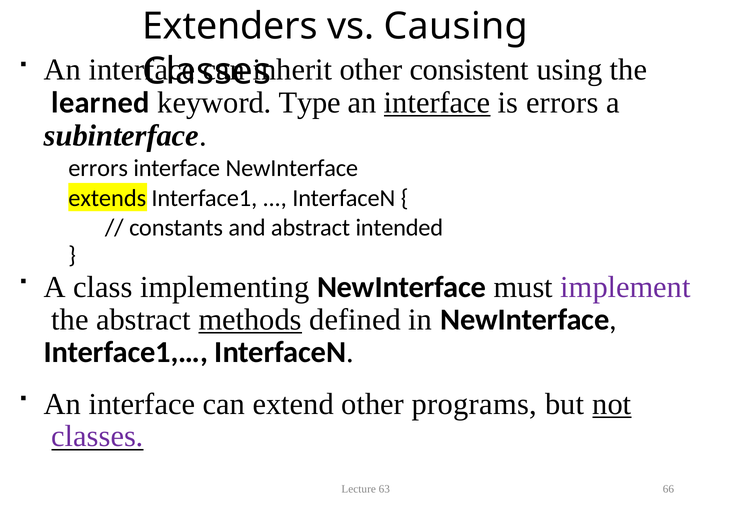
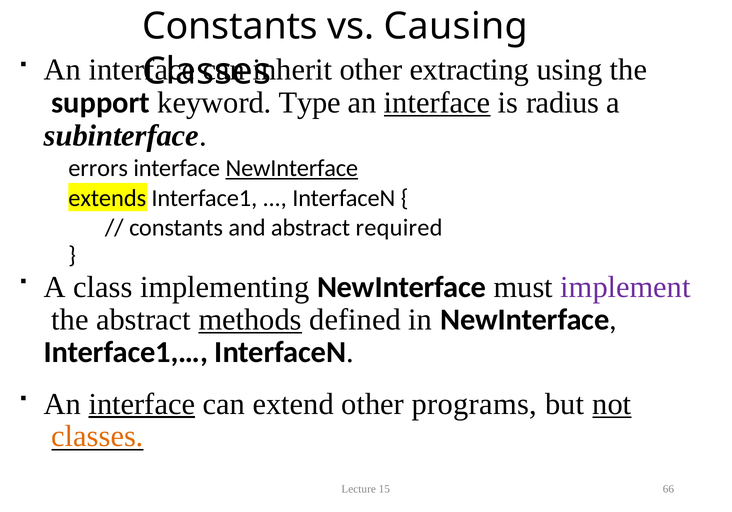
Extenders at (230, 26): Extenders -> Constants
consistent: consistent -> extracting
learned: learned -> support
is errors: errors -> radius
NewInterface at (292, 168) underline: none -> present
intended: intended -> required
interface at (142, 404) underline: none -> present
classes at (98, 437) colour: purple -> orange
63: 63 -> 15
